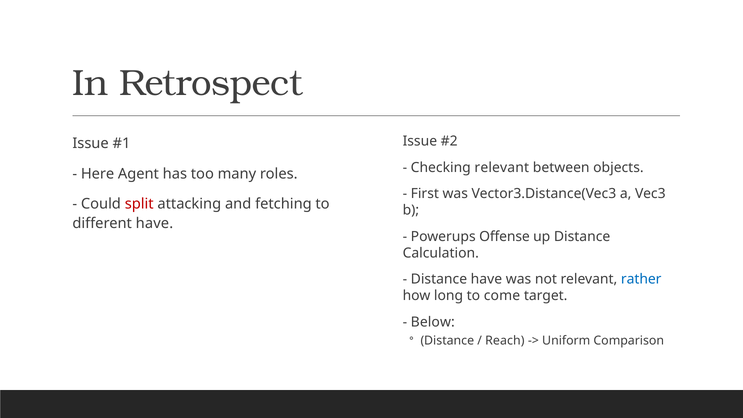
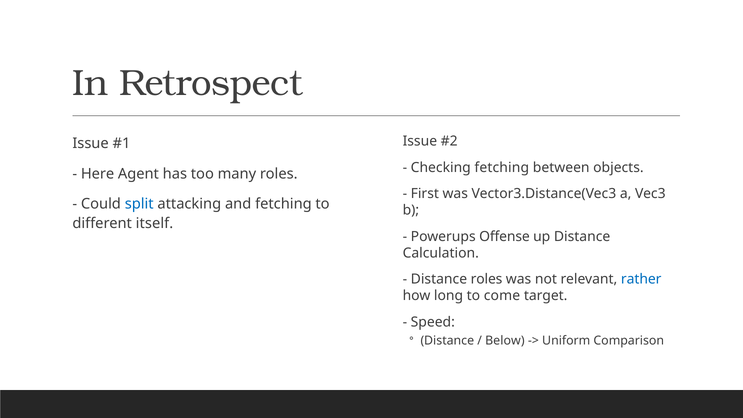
Checking relevant: relevant -> fetching
split colour: red -> blue
different have: have -> itself
Distance have: have -> roles
Below: Below -> Speed
Reach: Reach -> Below
